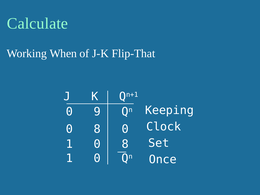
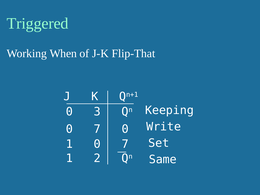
Calculate: Calculate -> Triggered
9: 9 -> 3
Clock: Clock -> Write
8 at (97, 129): 8 -> 7
1 0 8: 8 -> 7
0 at (97, 158): 0 -> 2
Once: Once -> Same
